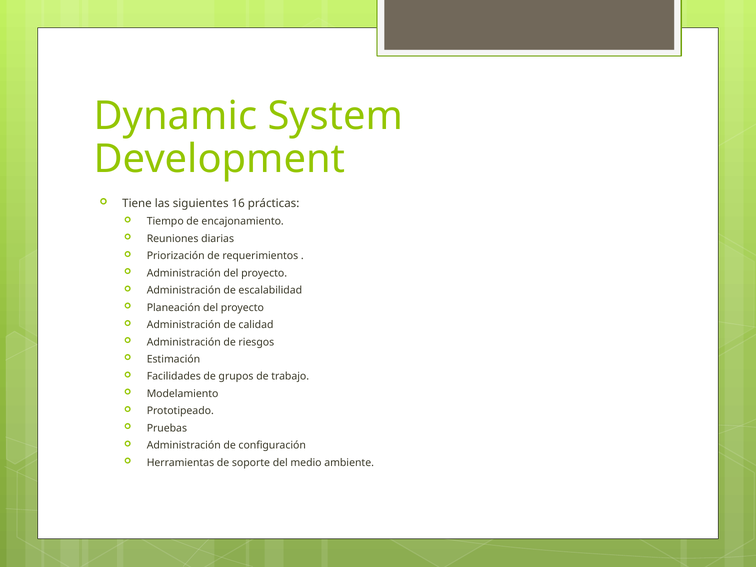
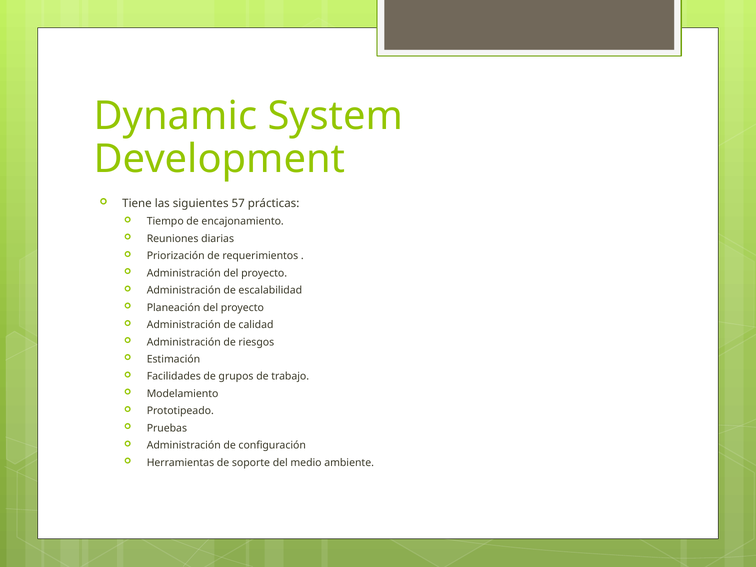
16: 16 -> 57
